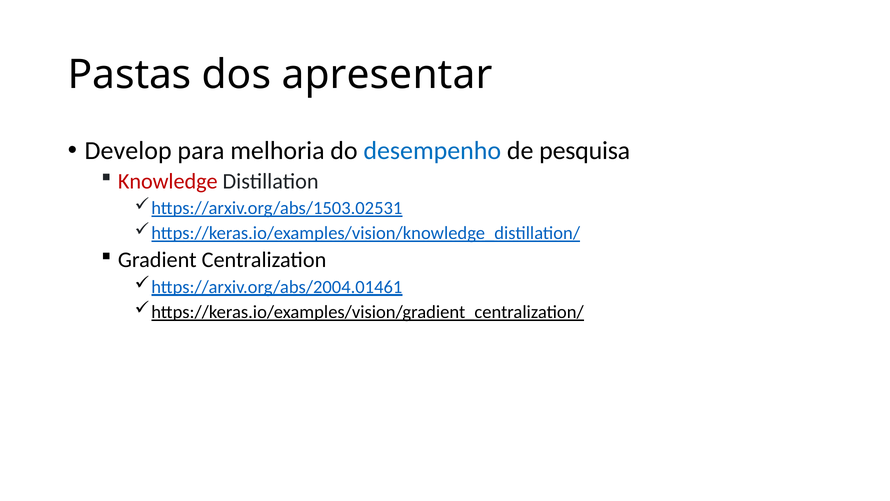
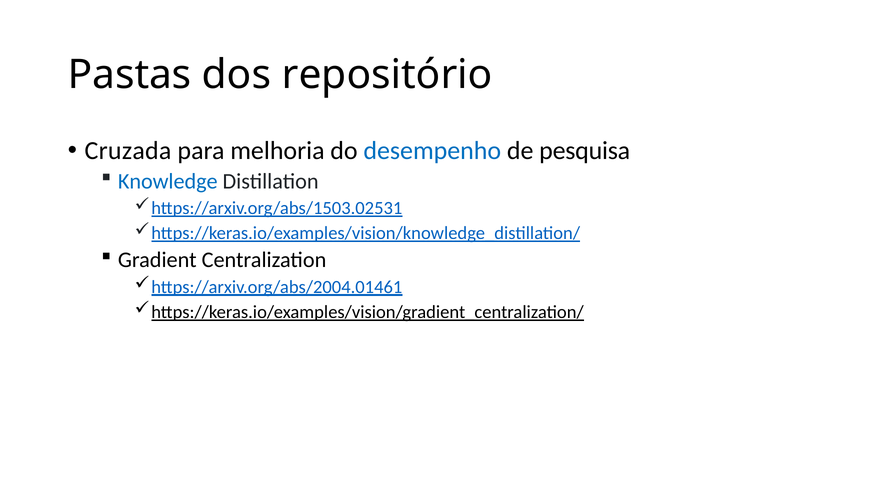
apresentar: apresentar -> repositório
Develop: Develop -> Cruzada
Knowledge colour: red -> blue
